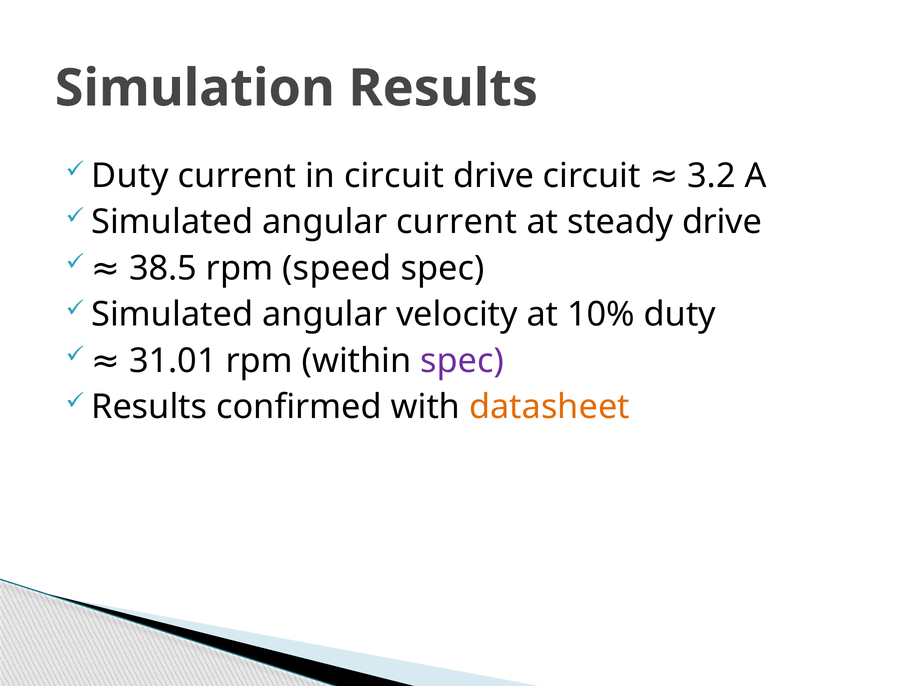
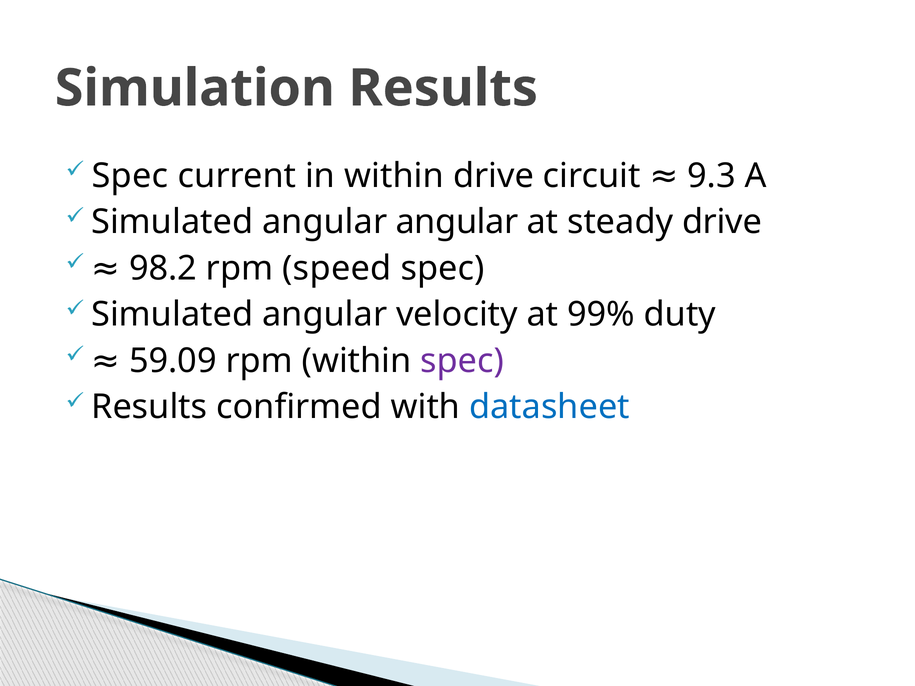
Duty at (130, 176): Duty -> Spec
in circuit: circuit -> within
3.2: 3.2 -> 9.3
angular current: current -> angular
38.5: 38.5 -> 98.2
10%: 10% -> 99%
31.01: 31.01 -> 59.09
datasheet colour: orange -> blue
